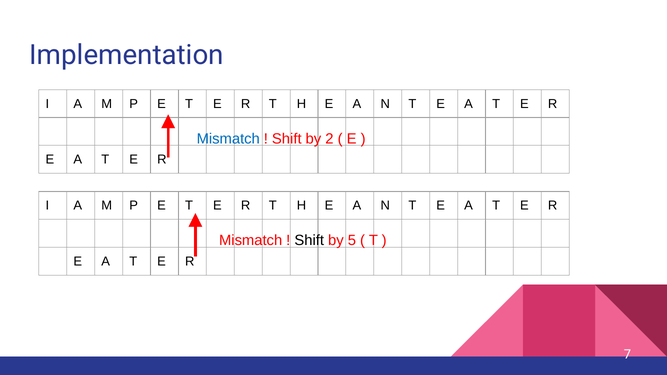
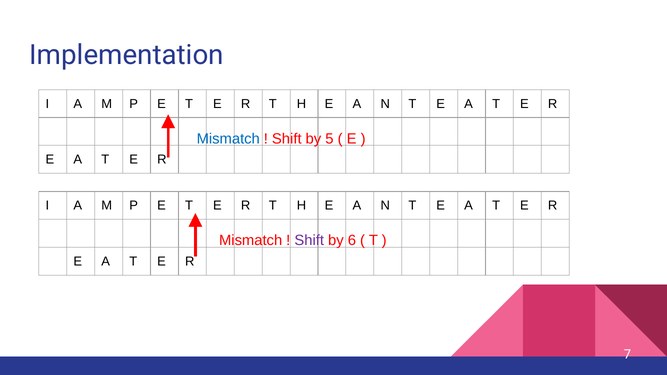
2: 2 -> 5
Shift at (309, 241) colour: black -> purple
5: 5 -> 6
